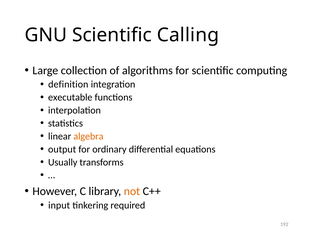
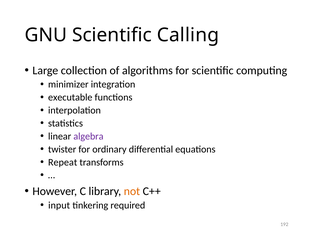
definition: definition -> minimizer
algebra colour: orange -> purple
output: output -> twister
Usually: Usually -> Repeat
